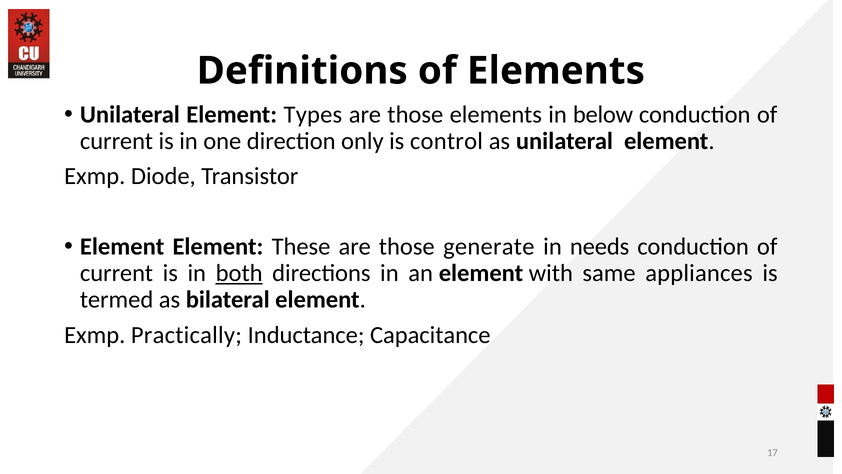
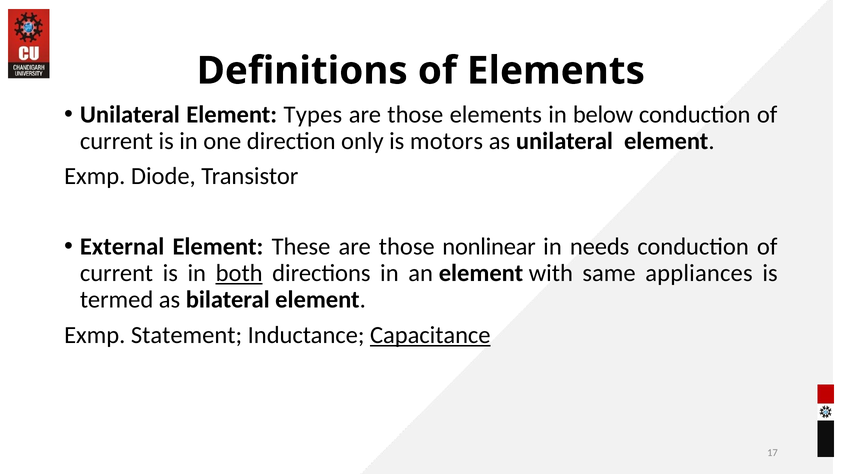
control: control -> motors
Element at (122, 247): Element -> External
generate: generate -> nonlinear
Practically: Practically -> Statement
Capacitance underline: none -> present
